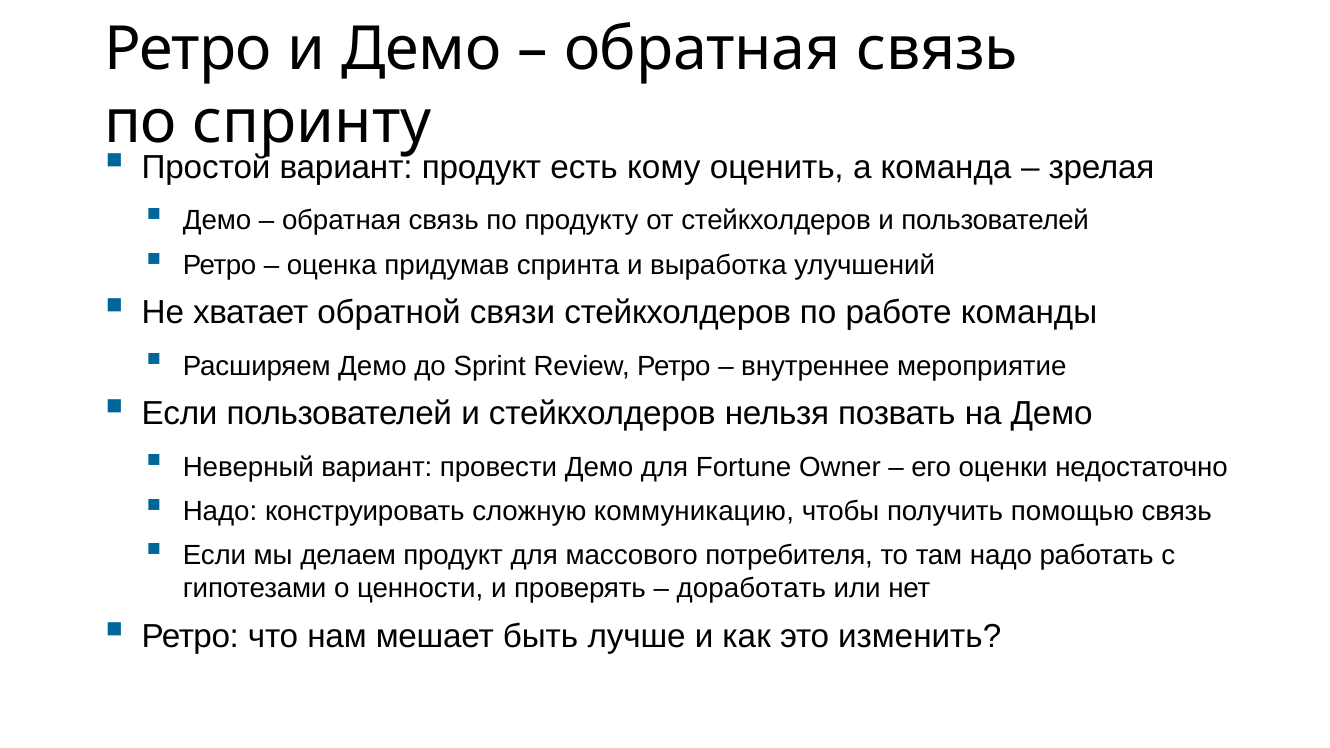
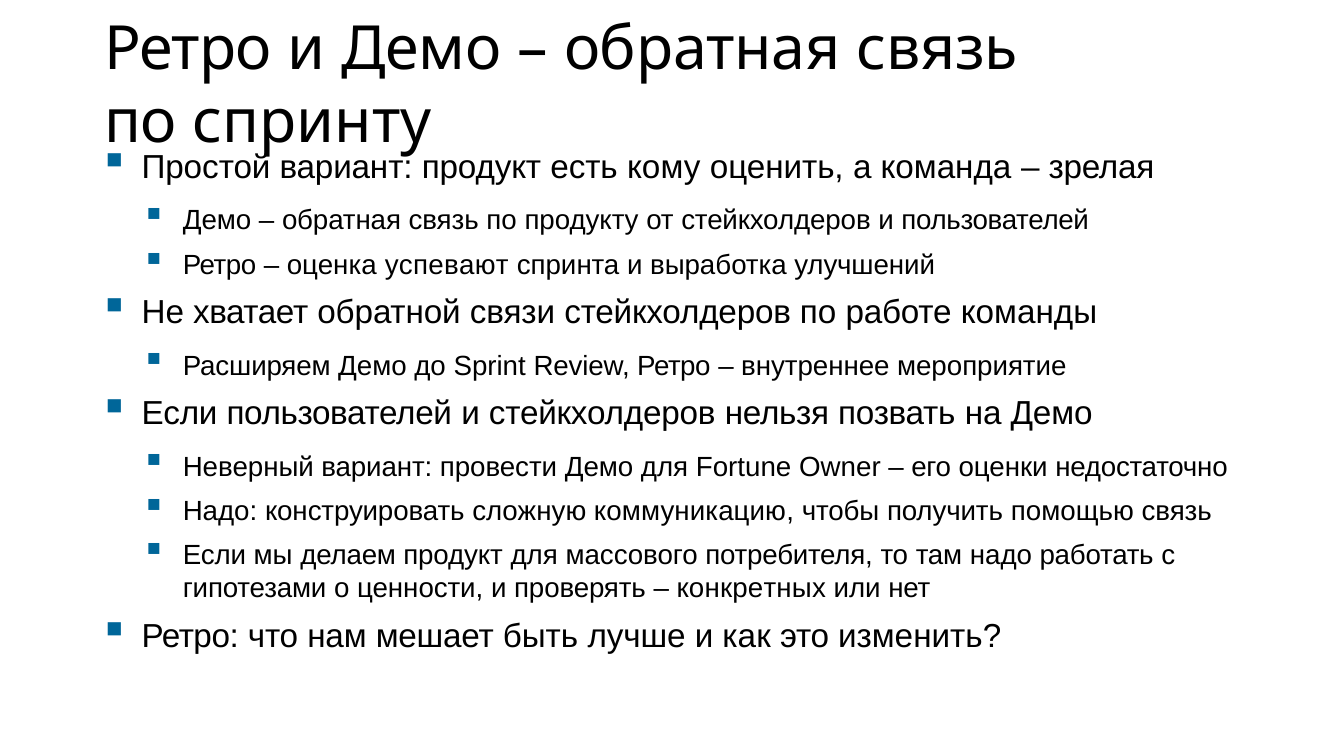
придумав: придумав -> успевают
доработать: доработать -> конкретных
